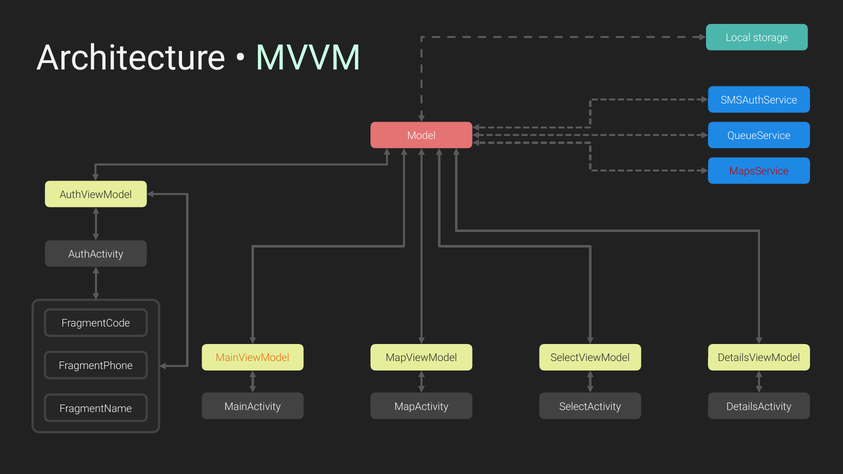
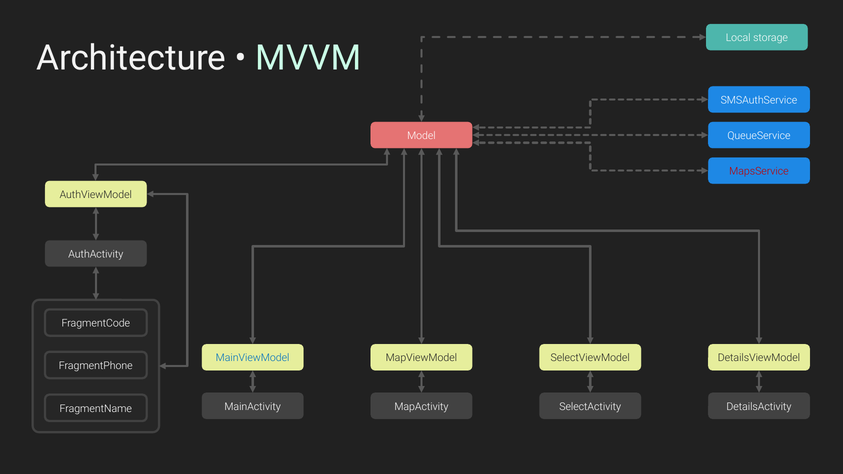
MainViewModel colour: orange -> blue
